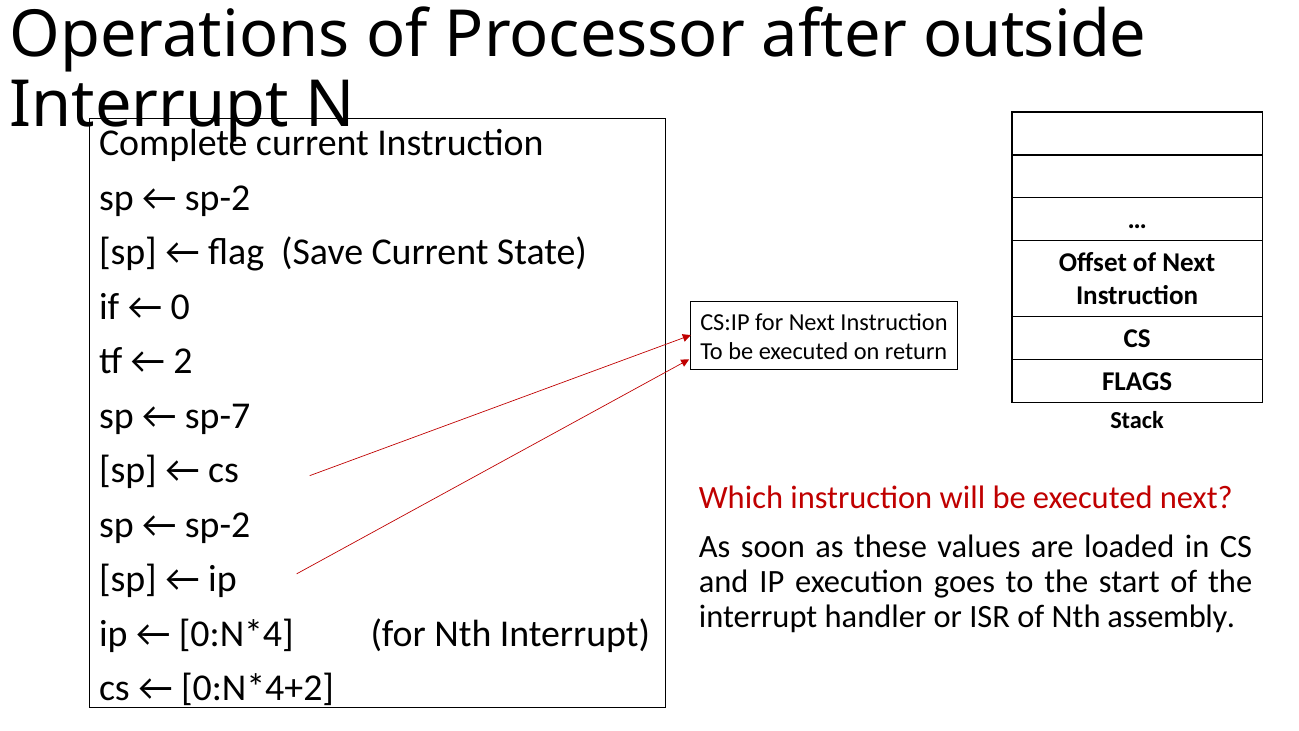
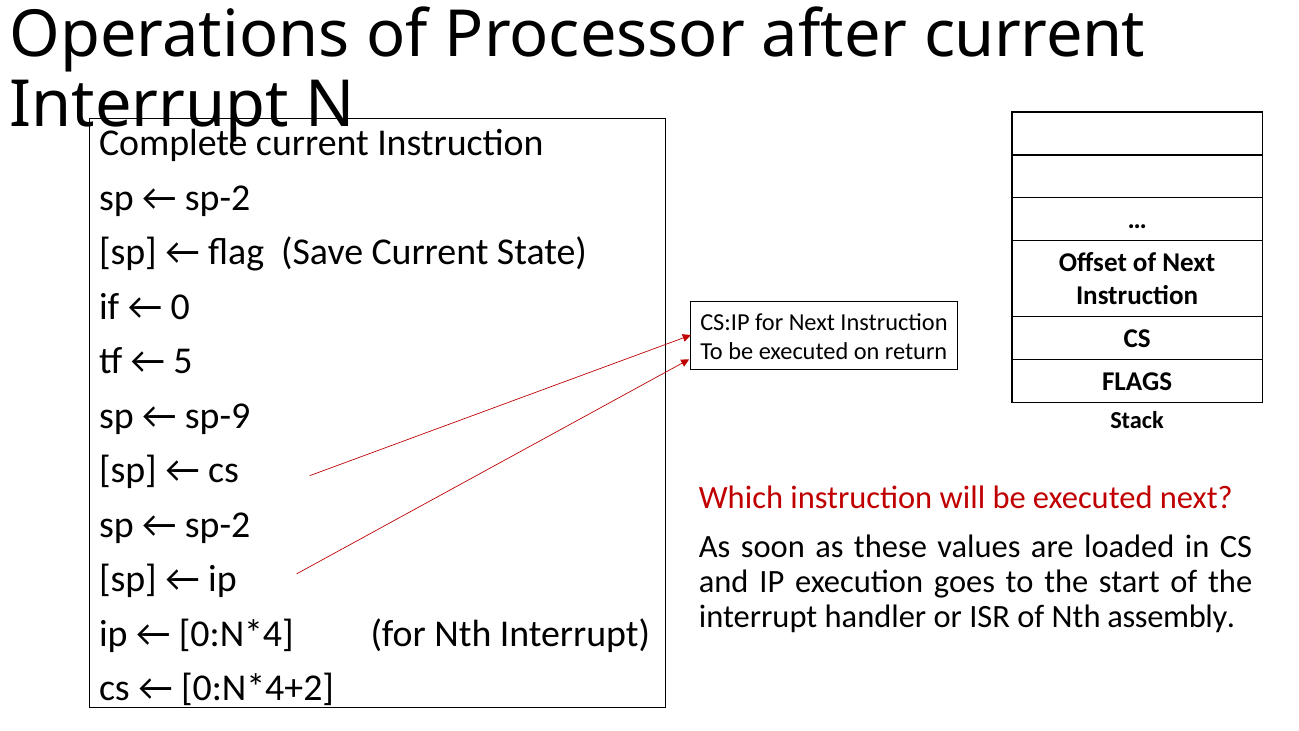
after outside: outside -> current
2: 2 -> 5
sp-7: sp-7 -> sp-9
